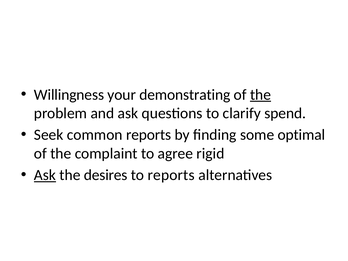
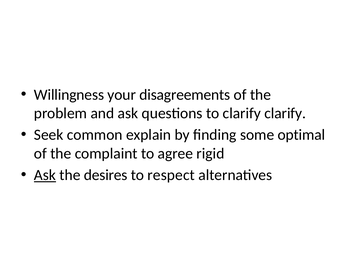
demonstrating: demonstrating -> disagreements
the at (261, 95) underline: present -> none
clarify spend: spend -> clarify
common reports: reports -> explain
to reports: reports -> respect
